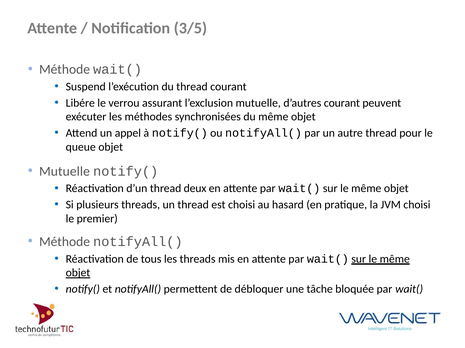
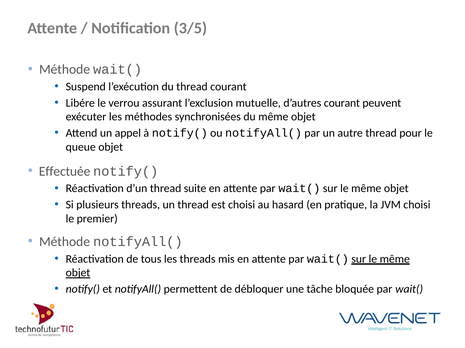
Mutuelle at (65, 172): Mutuelle -> Effectuée
deux: deux -> suite
